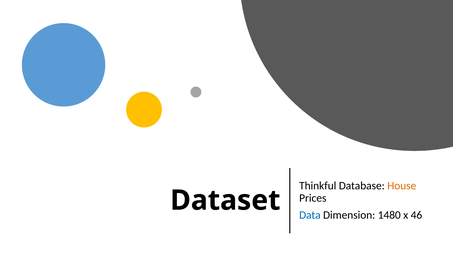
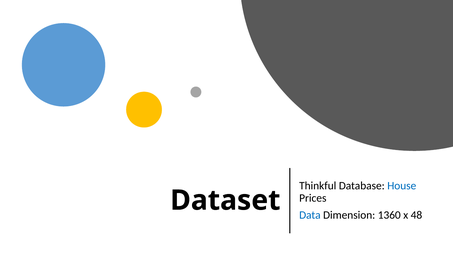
House colour: orange -> blue
1480: 1480 -> 1360
46: 46 -> 48
